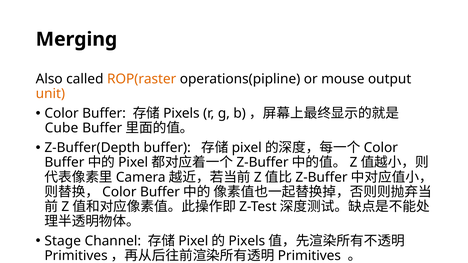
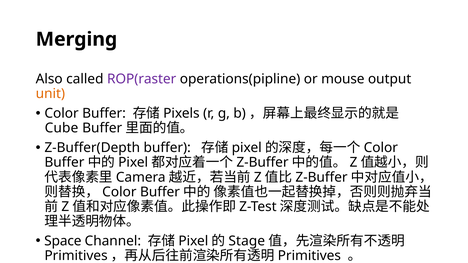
ROP(raster colour: orange -> purple
Stage: Stage -> Space
Pixels at (247, 241): Pixels -> Stage
